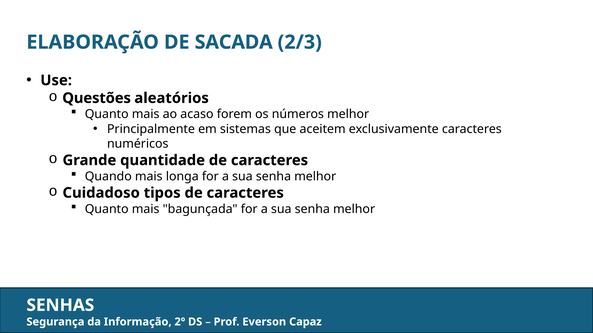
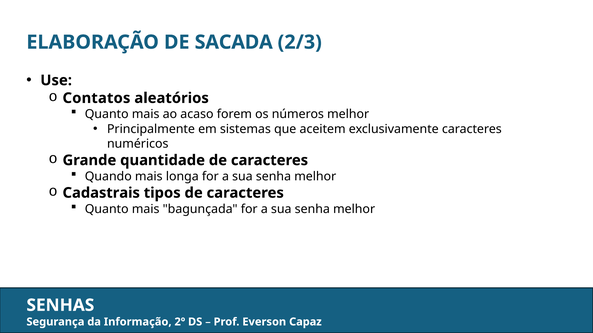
Questões: Questões -> Contatos
Cuidadoso: Cuidadoso -> Cadastrais
